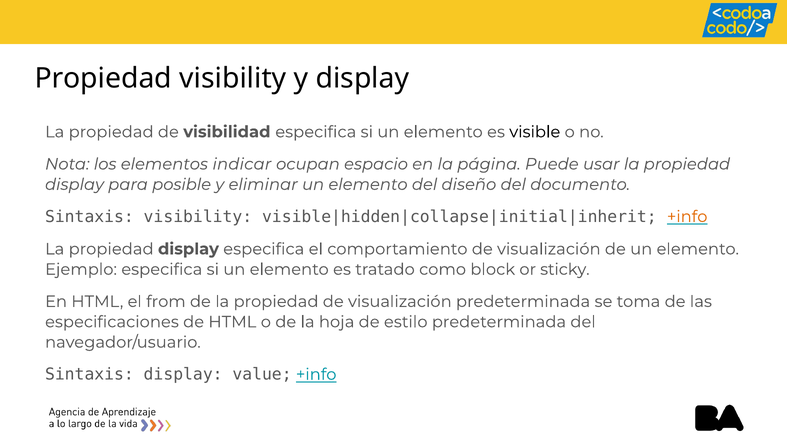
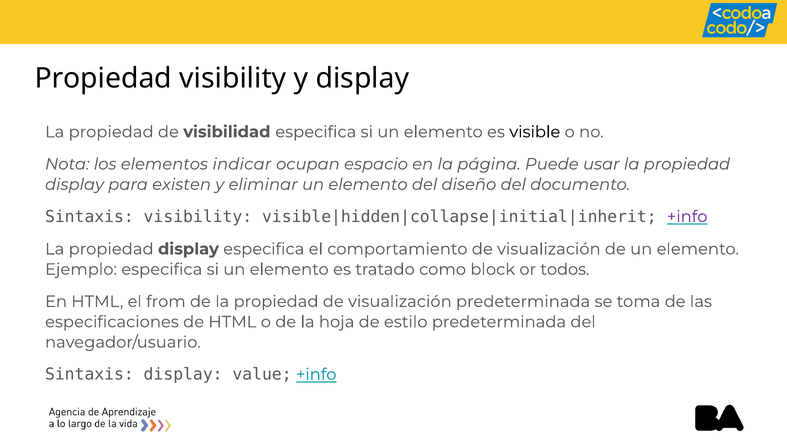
posible: posible -> existen
+info at (687, 216) colour: orange -> purple
sticky: sticky -> todos
